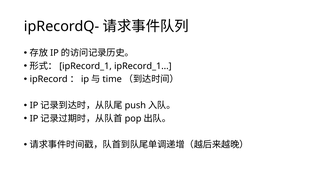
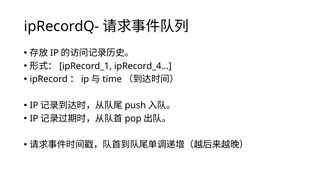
ipRecord_1 at (143, 66): ipRecord_1 -> ipRecord_4
